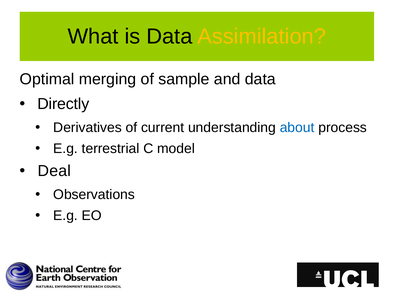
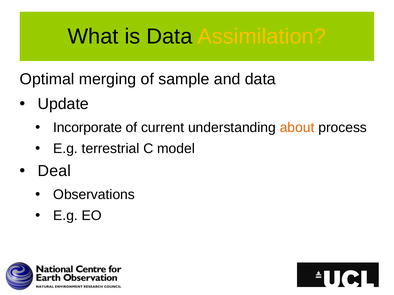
Directly: Directly -> Update
Derivatives: Derivatives -> Incorporate
about colour: blue -> orange
